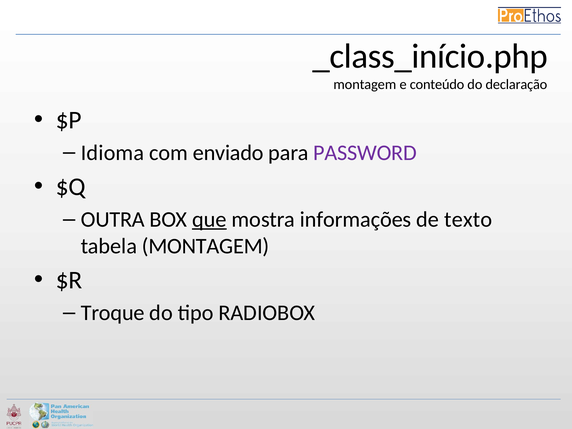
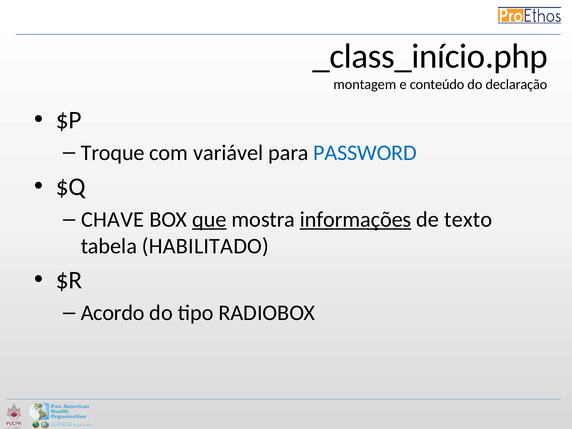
Idioma: Idioma -> Troque
enviado: enviado -> variável
PASSWORD colour: purple -> blue
OUTRA: OUTRA -> CHAVE
informações underline: none -> present
tabela MONTAGEM: MONTAGEM -> HABILITADO
Troque: Troque -> Acordo
